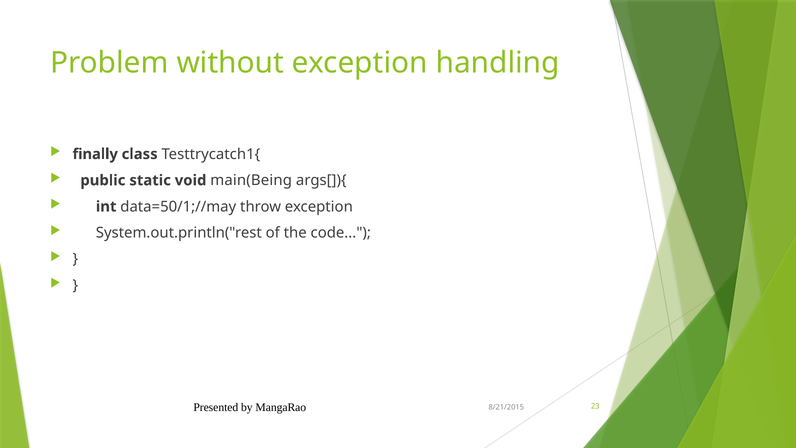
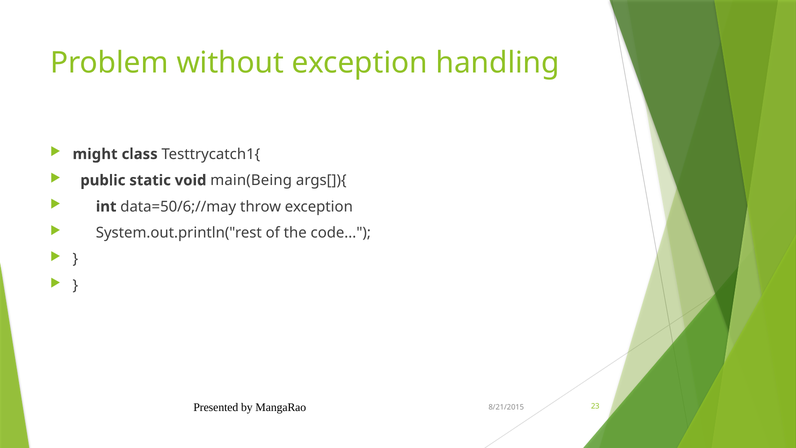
finally: finally -> might
data=50/1;//may: data=50/1;//may -> data=50/6;//may
